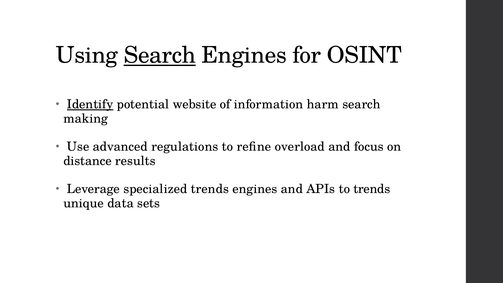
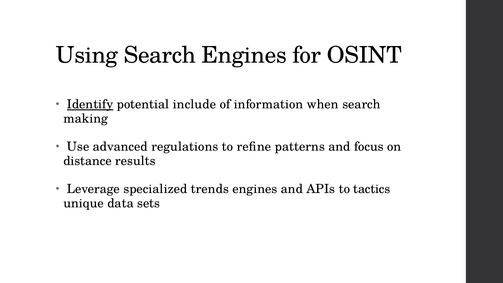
Search at (160, 55) underline: present -> none
website: website -> include
harm: harm -> when
overload: overload -> patterns
to trends: trends -> tactics
